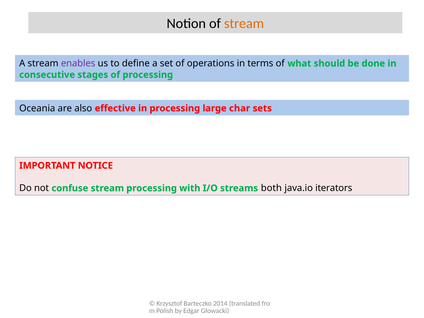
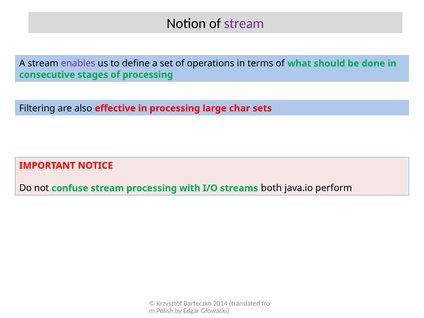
stream at (244, 24) colour: orange -> purple
Oceania: Oceania -> Filtering
iterators: iterators -> perform
